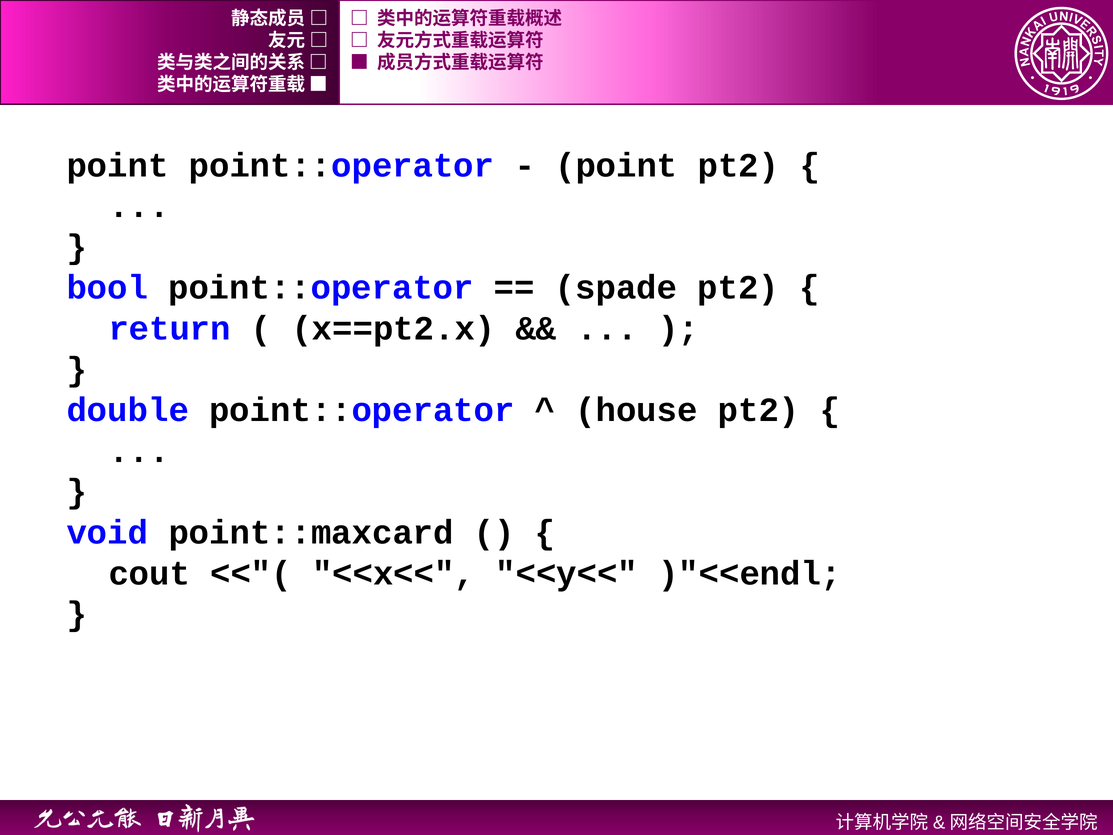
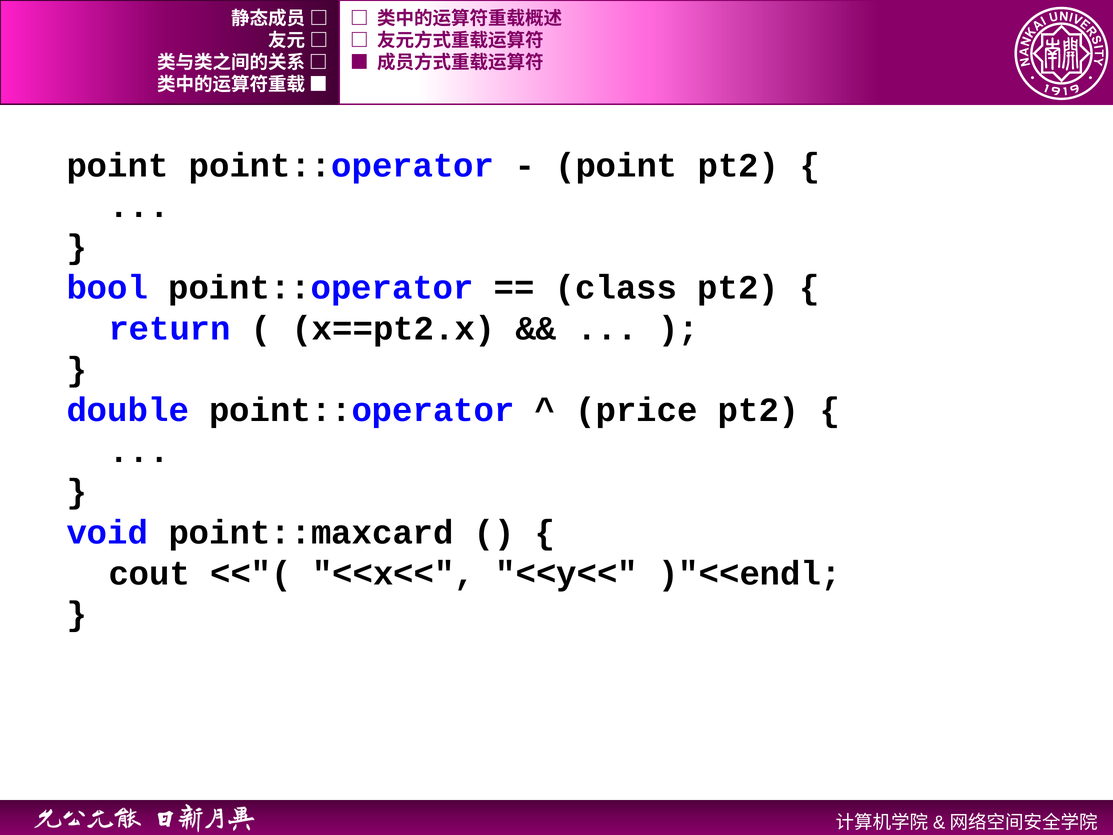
spade: spade -> class
house: house -> price
